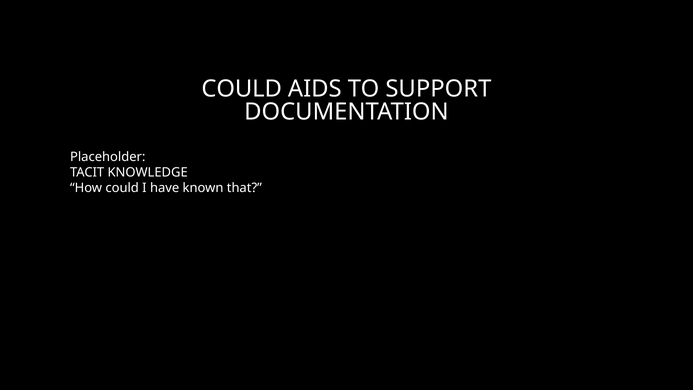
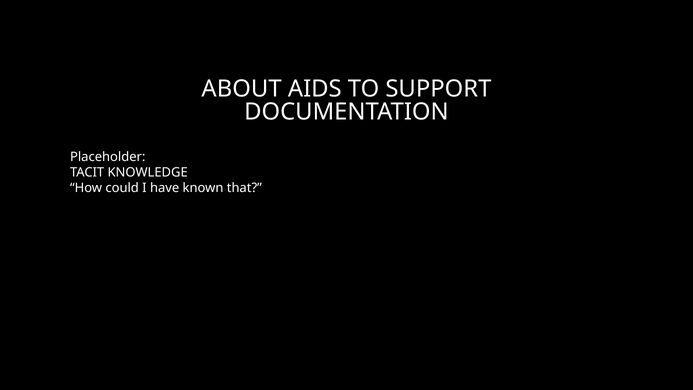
COULD at (242, 89): COULD -> ABOUT
